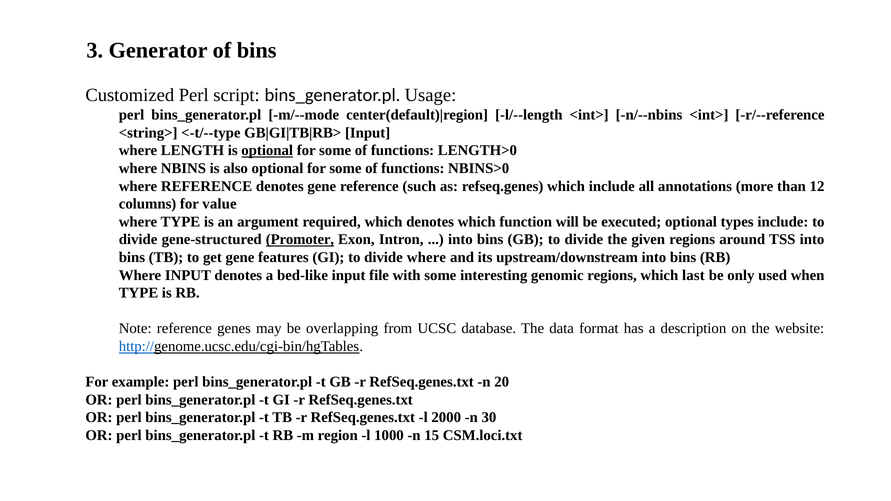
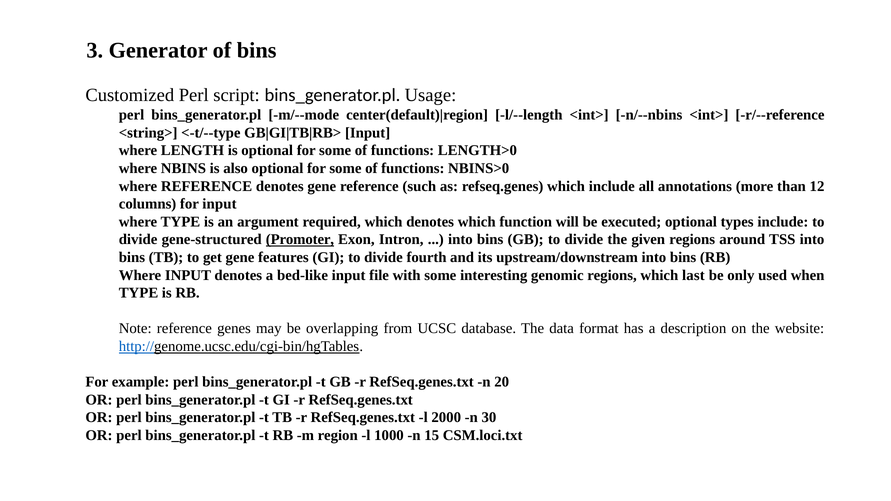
optional at (267, 151) underline: present -> none
for value: value -> input
divide where: where -> fourth
